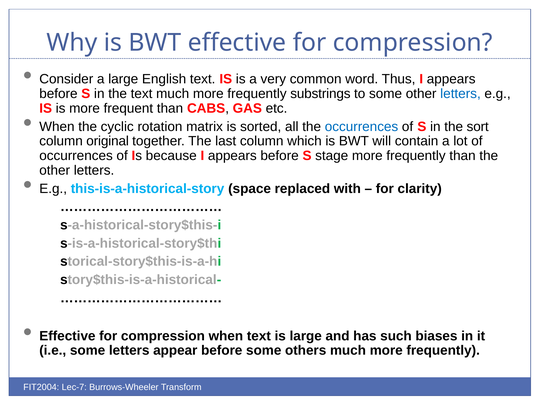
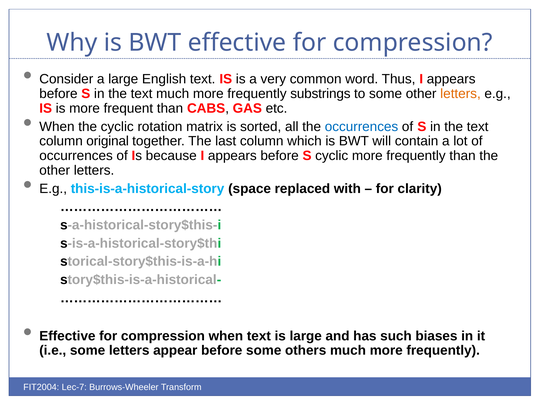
letters at (460, 94) colour: blue -> orange
sort at (478, 127): sort -> text
S stage: stage -> cyclic
